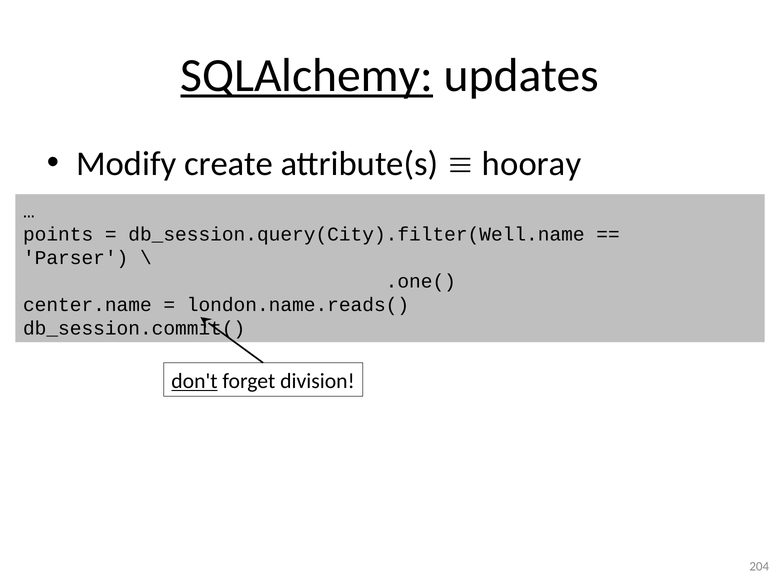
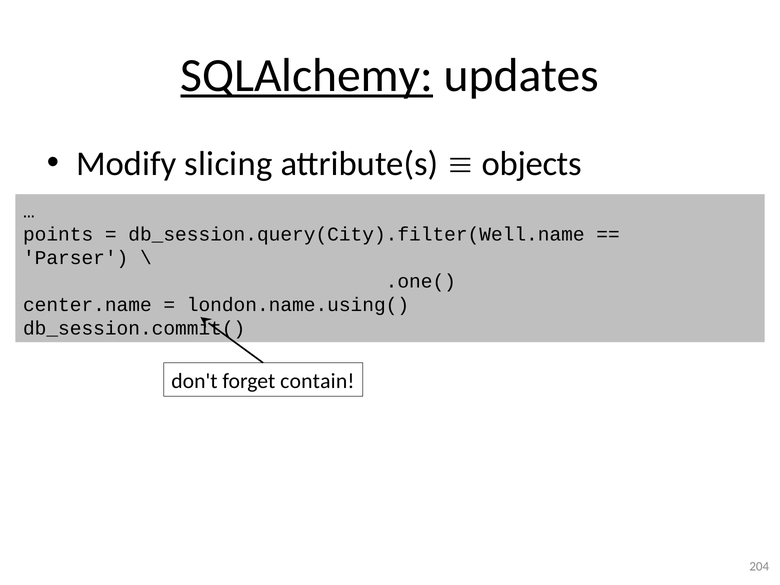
create: create -> slicing
hooray: hooray -> objects
london.name.reads(: london.name.reads( -> london.name.using(
don't underline: present -> none
division: division -> contain
